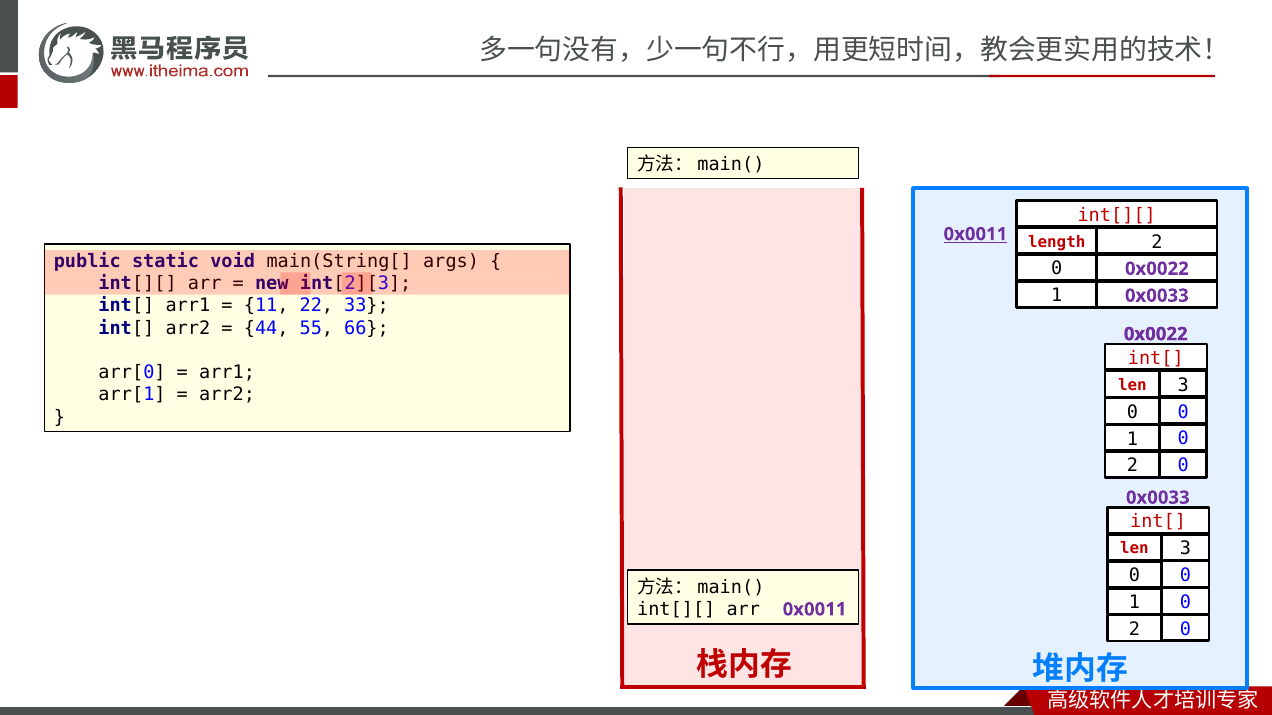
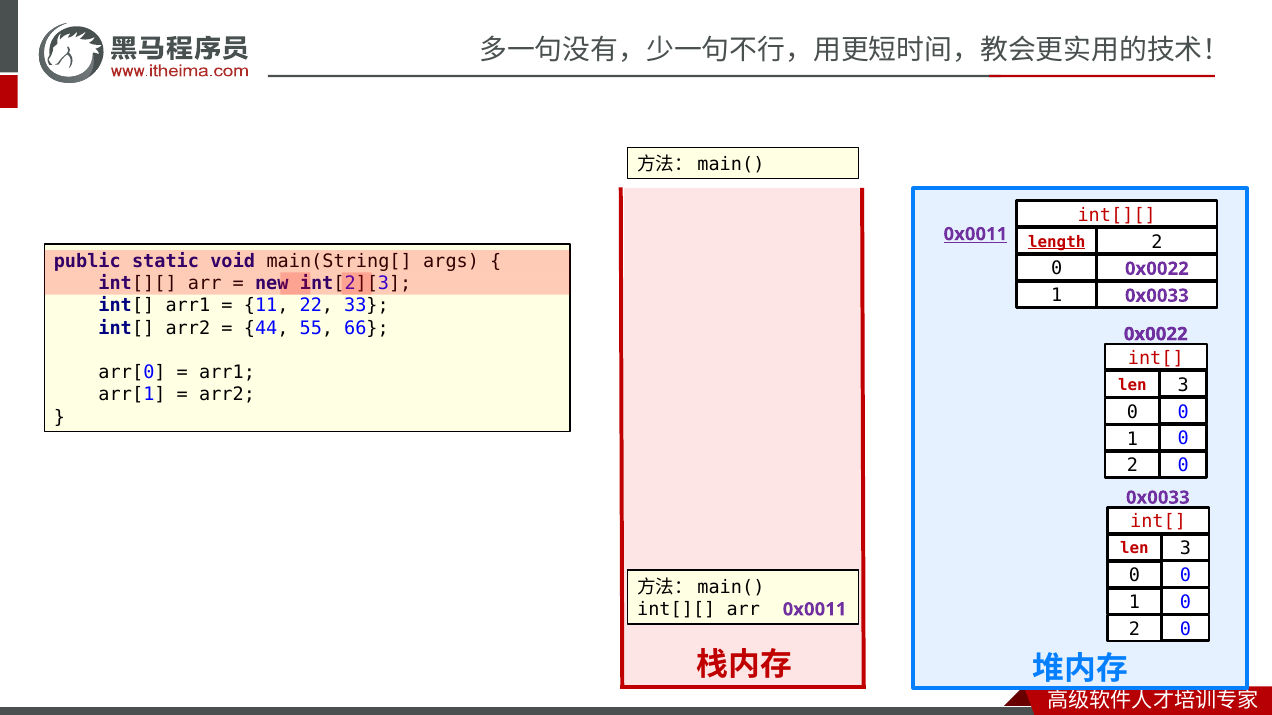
length underline: none -> present
